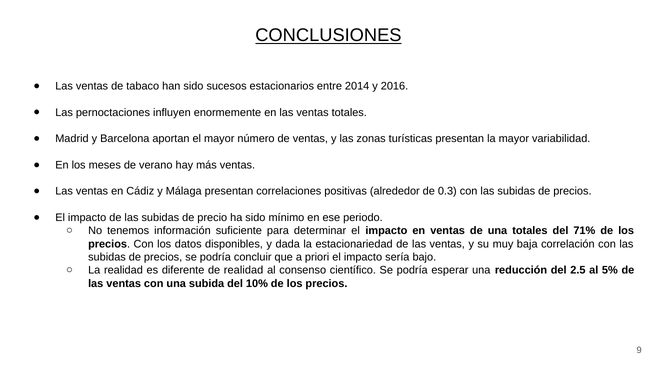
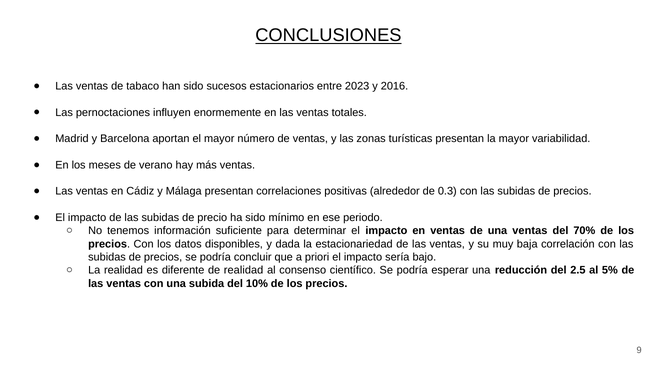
2014: 2014 -> 2023
una totales: totales -> ventas
71%: 71% -> 70%
